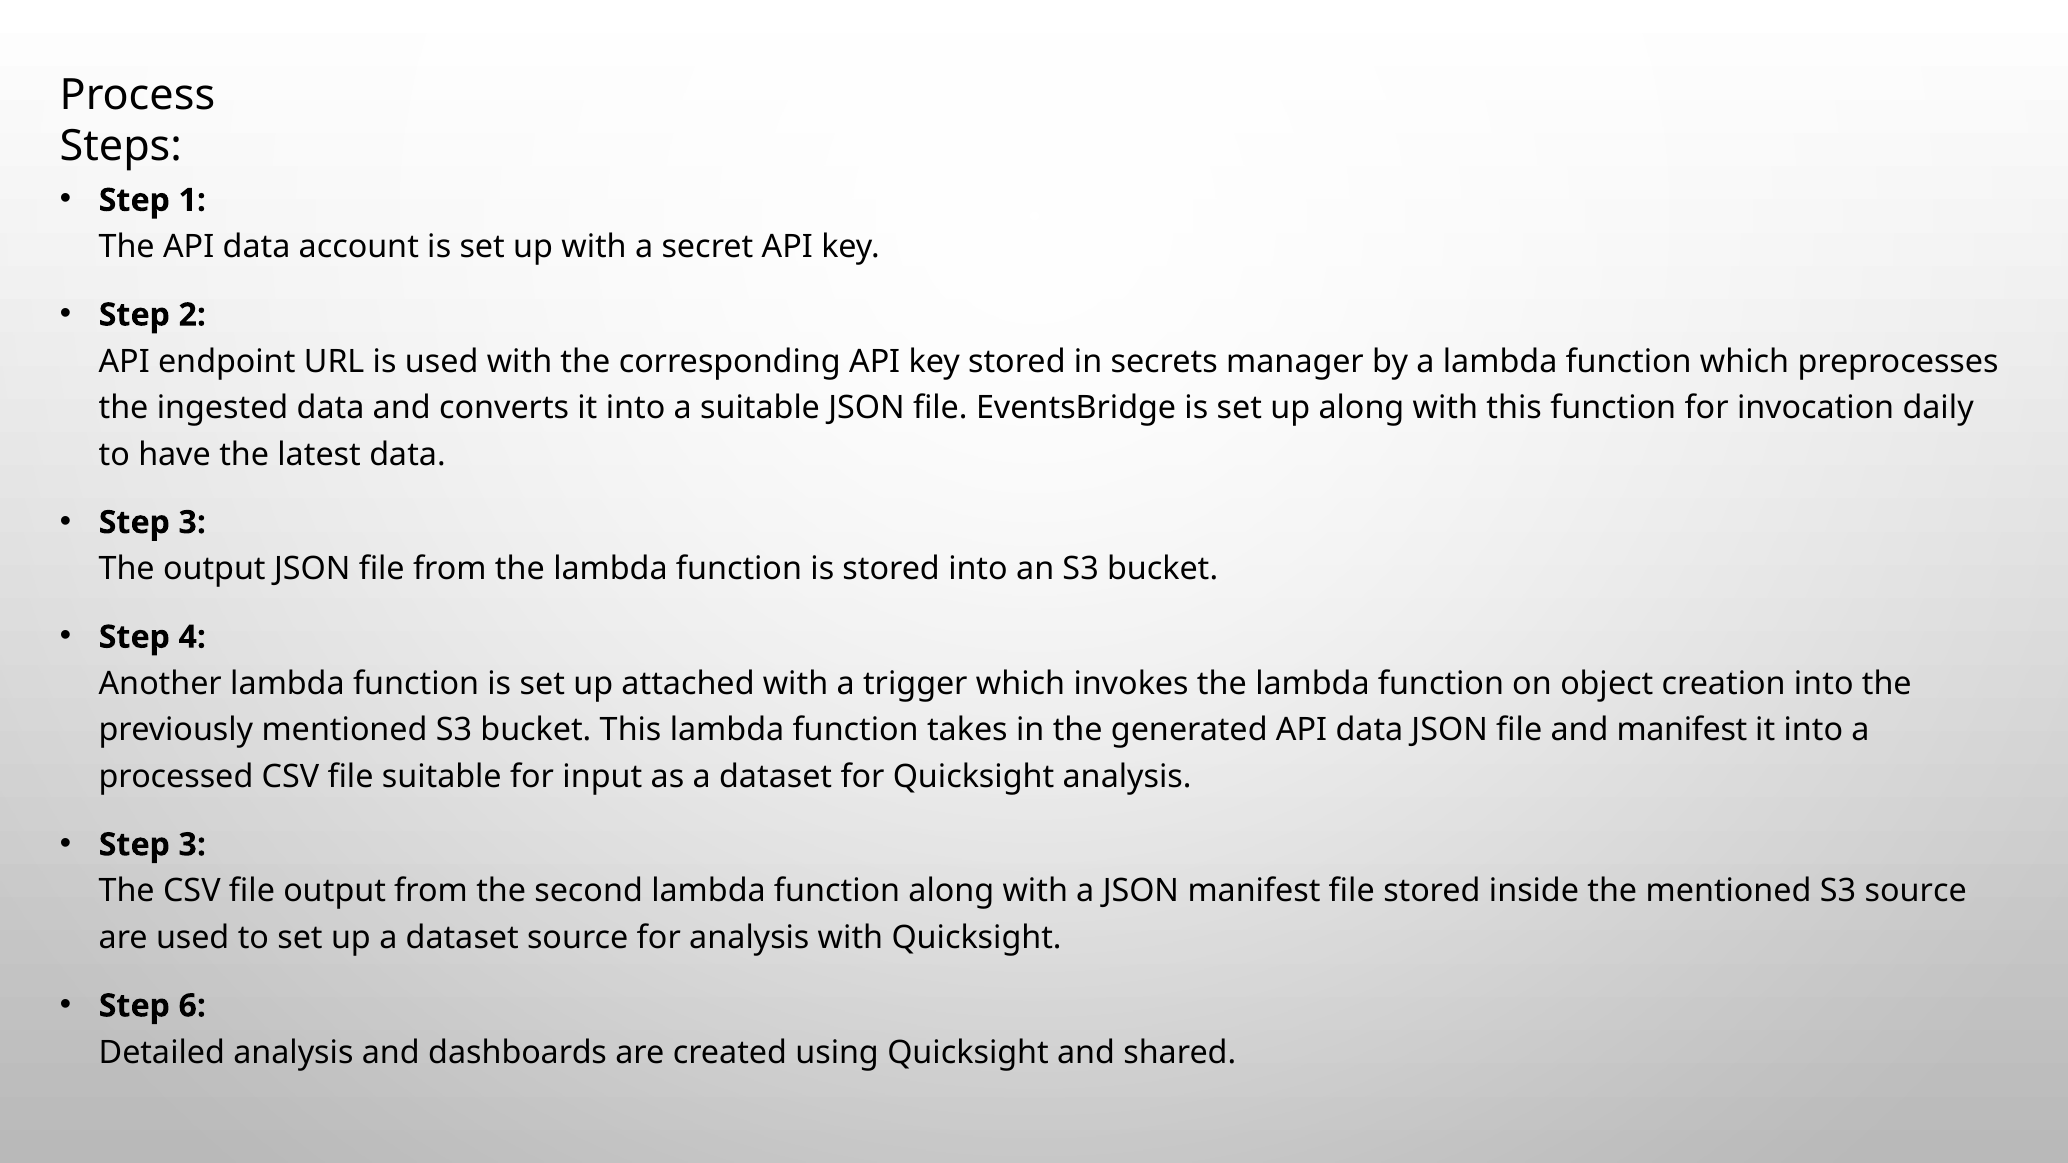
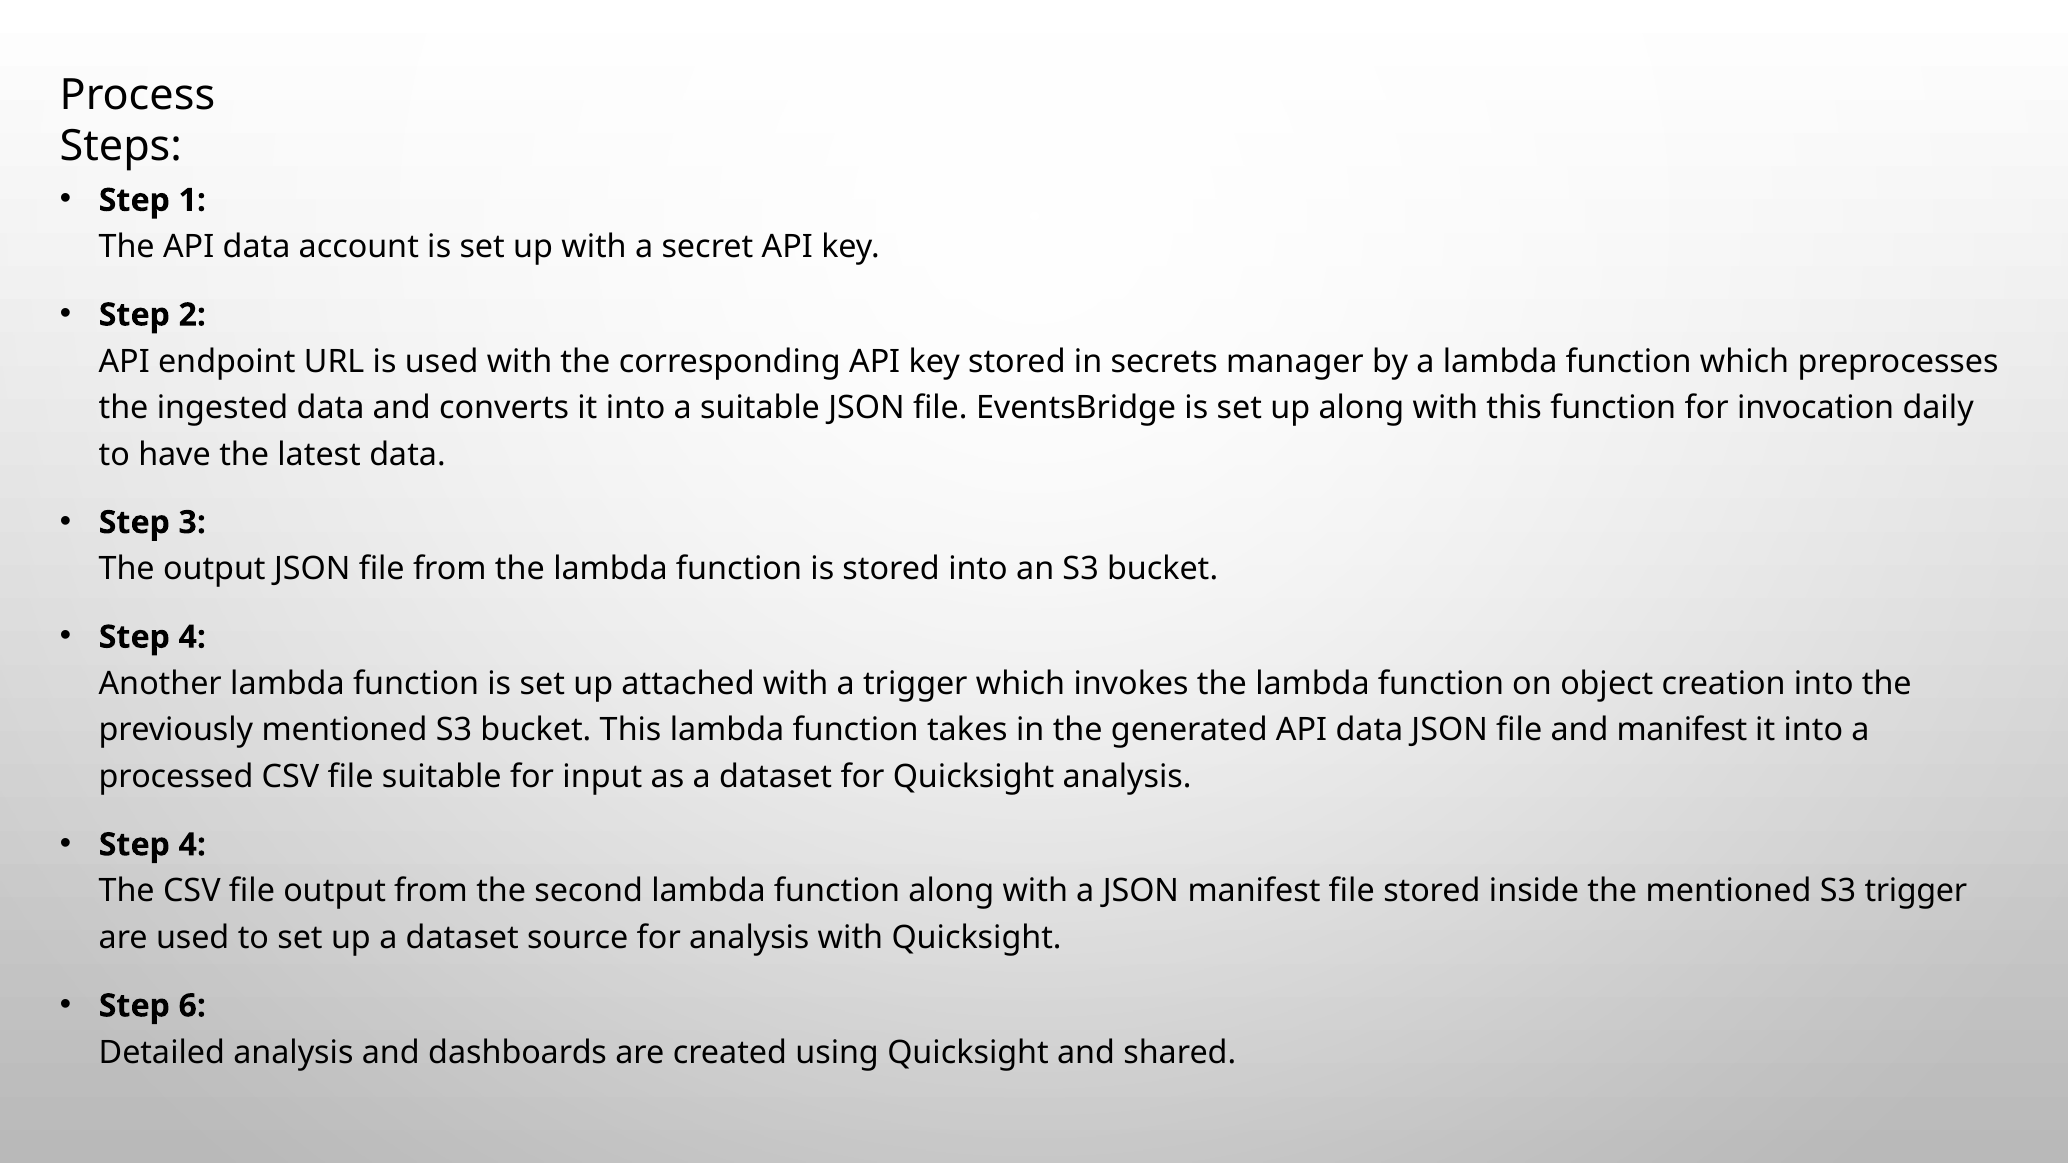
3 at (192, 845): 3 -> 4
S3 source: source -> trigger
